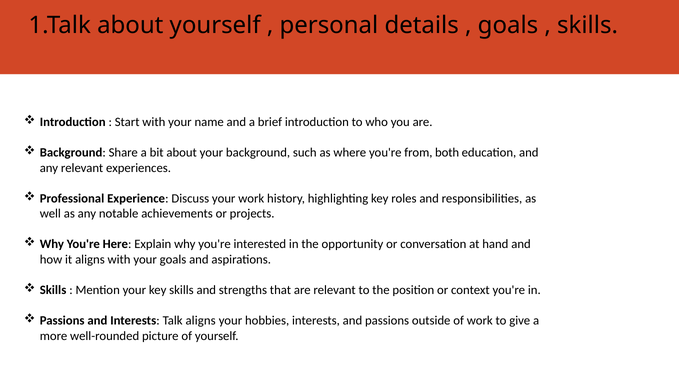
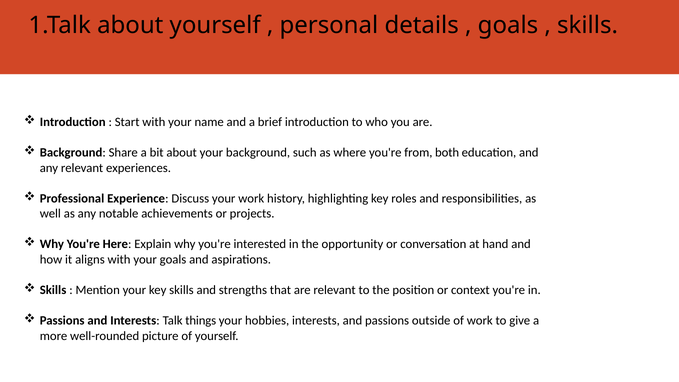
Talk aligns: aligns -> things
